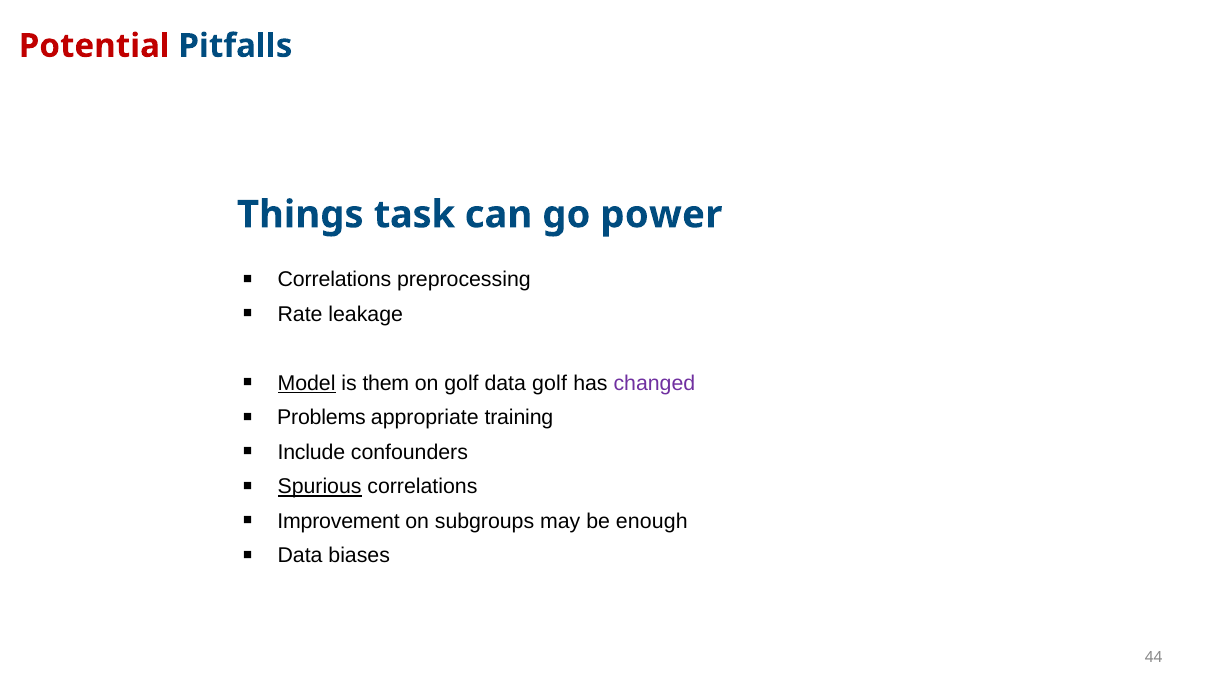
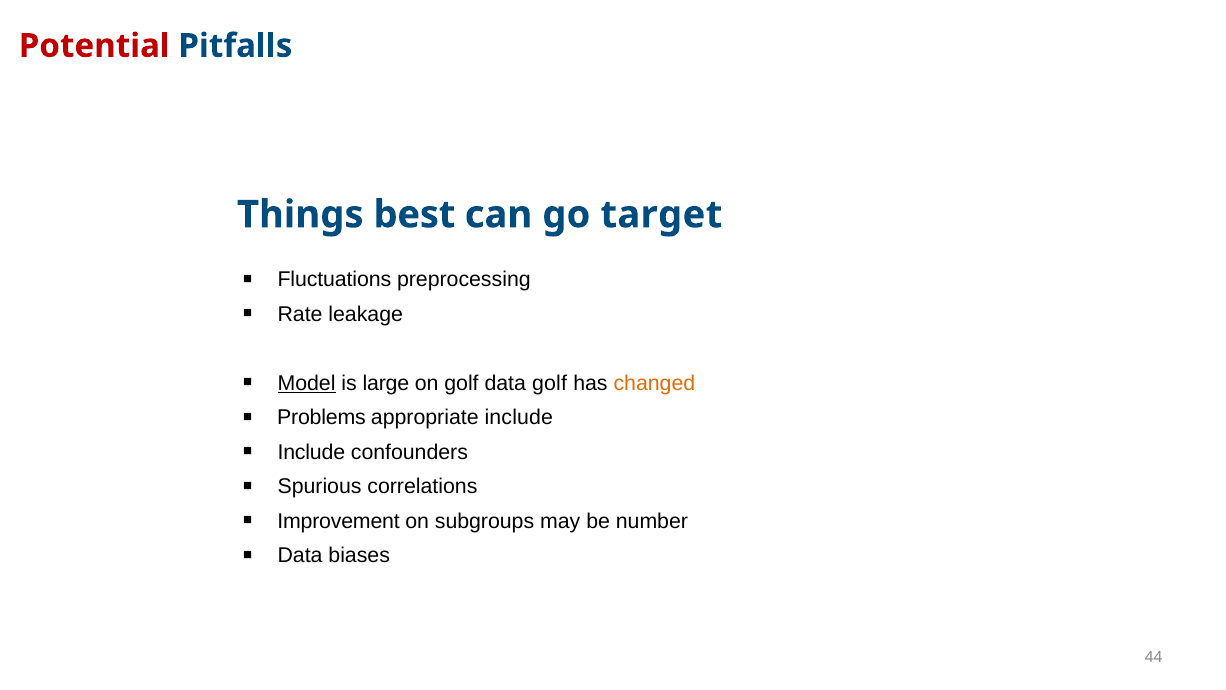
task: task -> best
power: power -> target
Correlations at (334, 280): Correlations -> Fluctuations
them: them -> large
changed colour: purple -> orange
appropriate training: training -> include
Spurious underline: present -> none
enough: enough -> number
